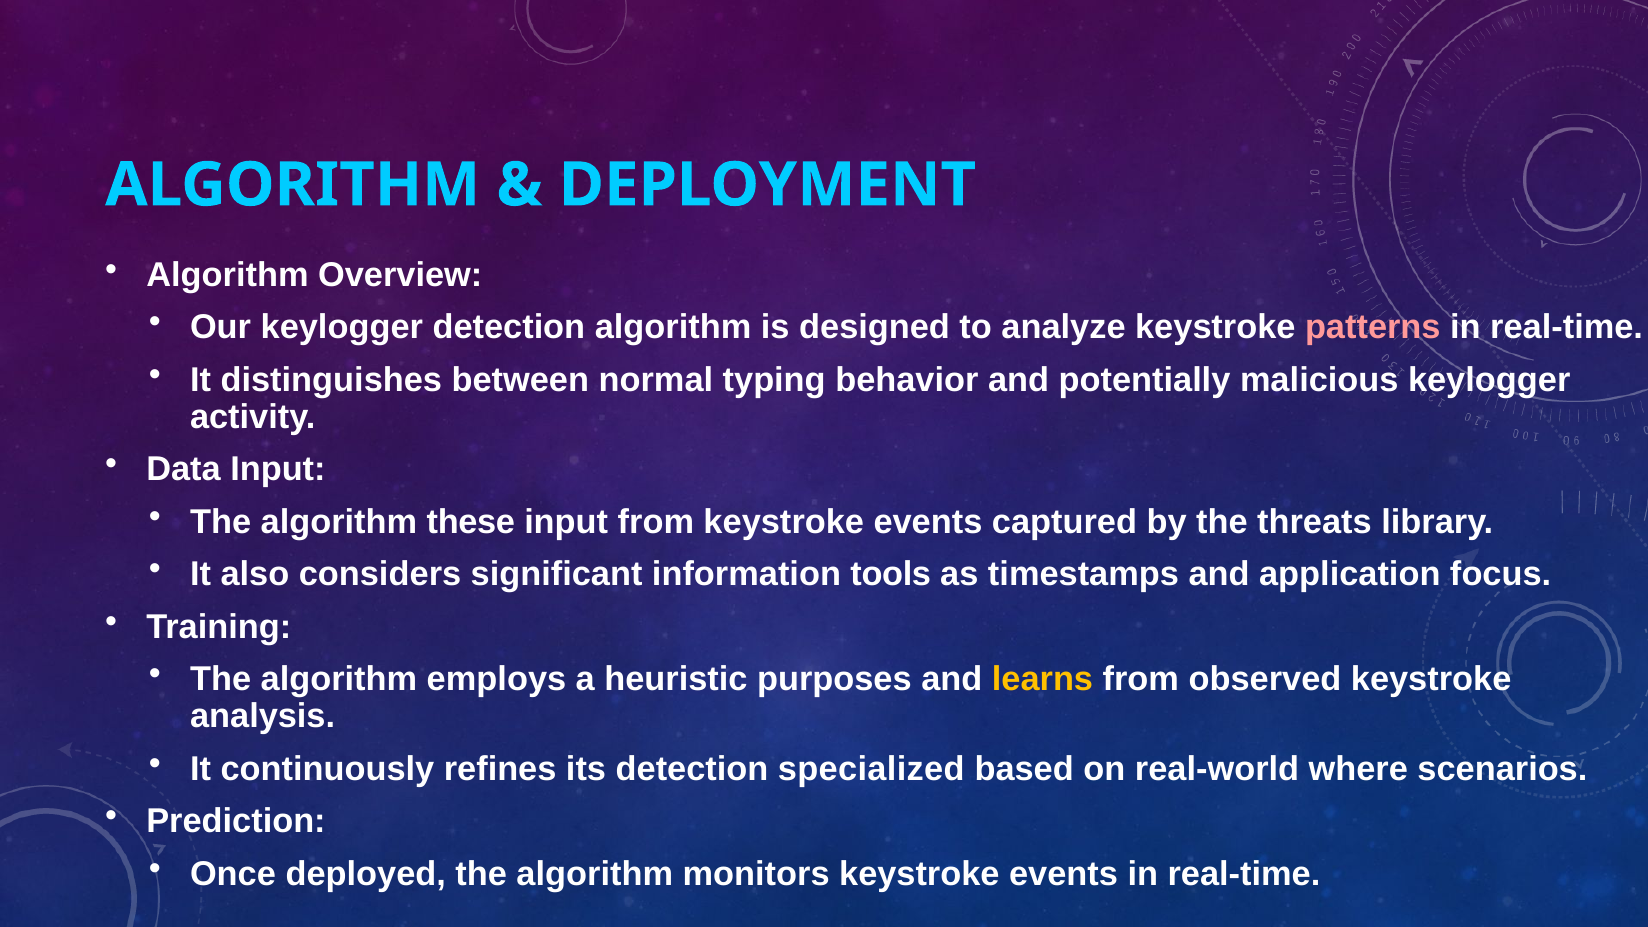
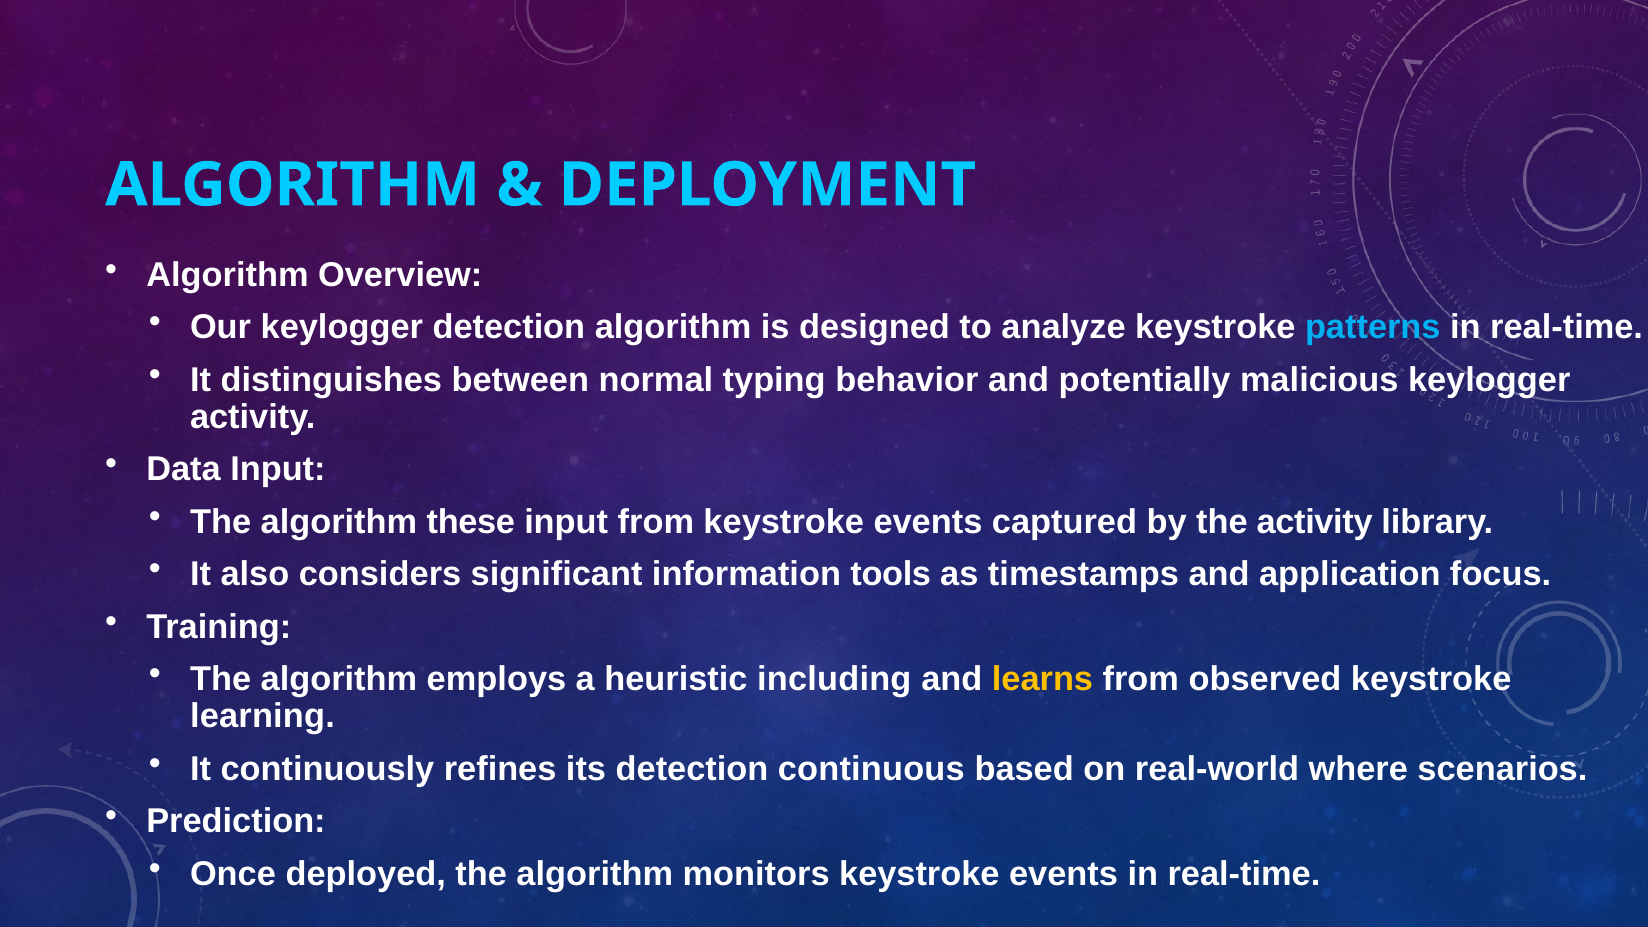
patterns colour: pink -> light blue
the threats: threats -> activity
purposes: purposes -> including
analysis: analysis -> learning
specialized: specialized -> continuous
